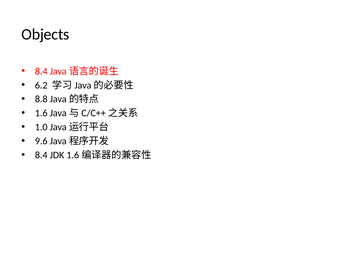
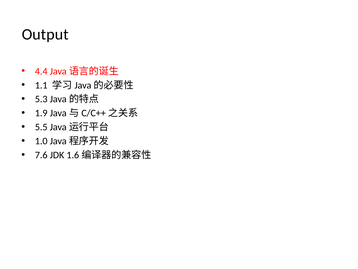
Objects: Objects -> Output
8.4 at (41, 71): 8.4 -> 4.4
6.2: 6.2 -> 1.1
8.8: 8.8 -> 5.3
1.6: 1.6 -> 1.9
1.0: 1.0 -> 5.5
9.6: 9.6 -> 1.0
8.4 at (41, 155): 8.4 -> 7.6
